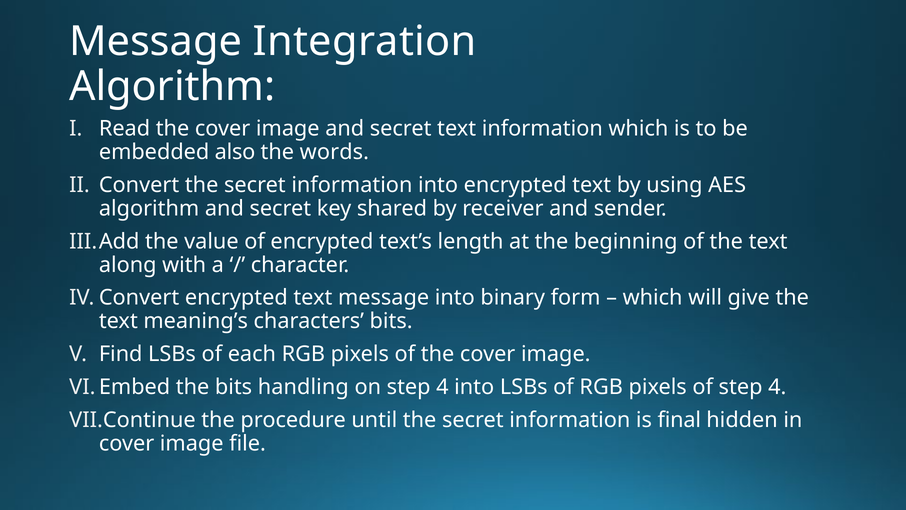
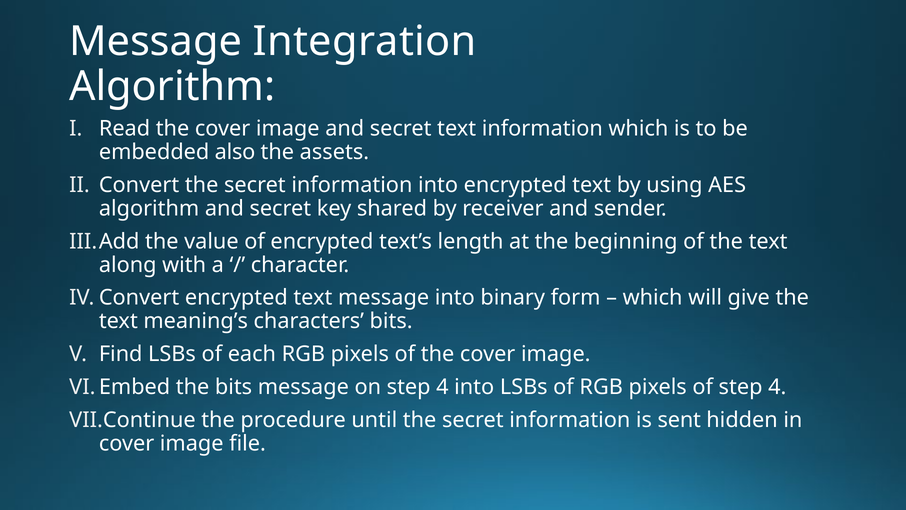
words: words -> assets
bits handling: handling -> message
final: final -> sent
